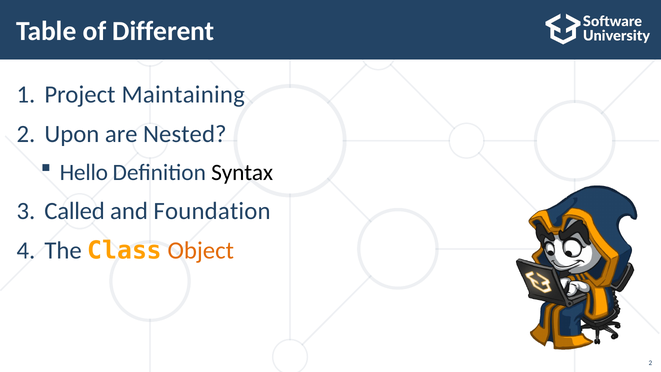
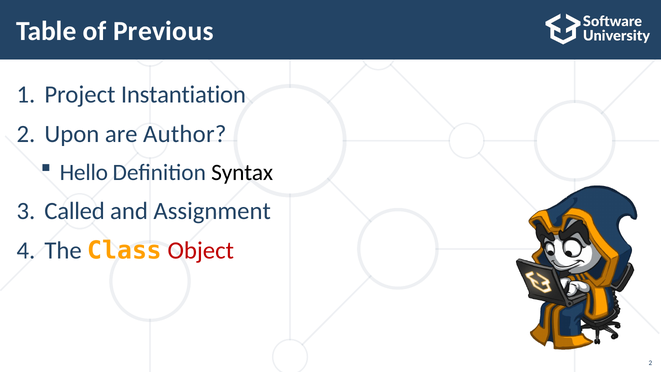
Different: Different -> Previous
Maintaining: Maintaining -> Instantiation
Nested: Nested -> Author
Foundation: Foundation -> Assignment
Object colour: orange -> red
